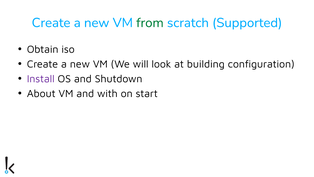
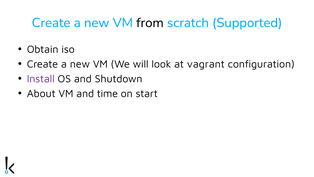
from colour: green -> black
building: building -> vagrant
with: with -> time
